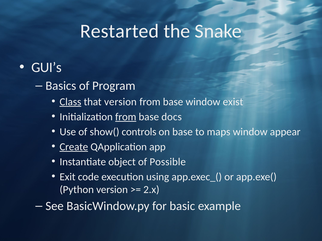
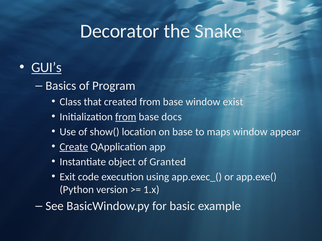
Restarted: Restarted -> Decorator
GUI’s underline: none -> present
Class underline: present -> none
that version: version -> created
controls: controls -> location
Possible: Possible -> Granted
2.x: 2.x -> 1.x
